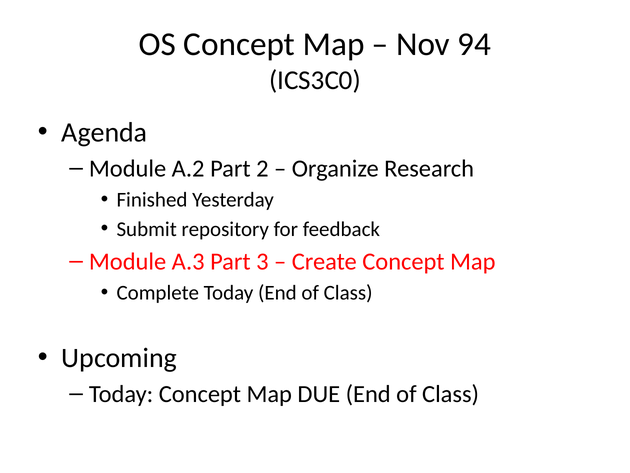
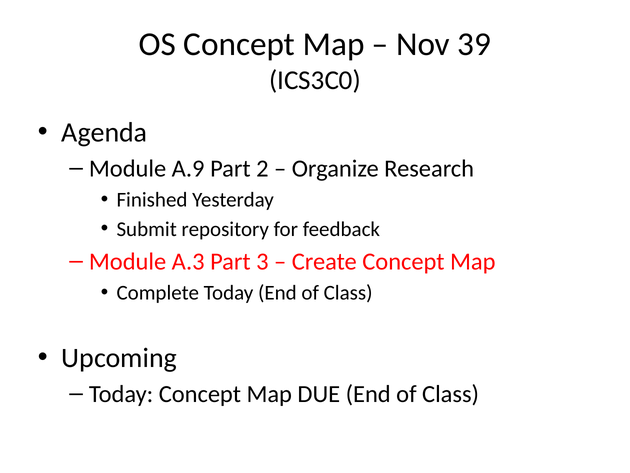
94: 94 -> 39
A.2: A.2 -> A.9
